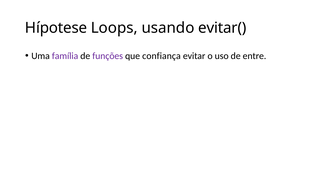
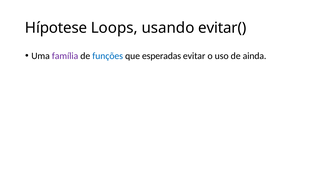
funções colour: purple -> blue
confiança: confiança -> esperadas
entre: entre -> ainda
